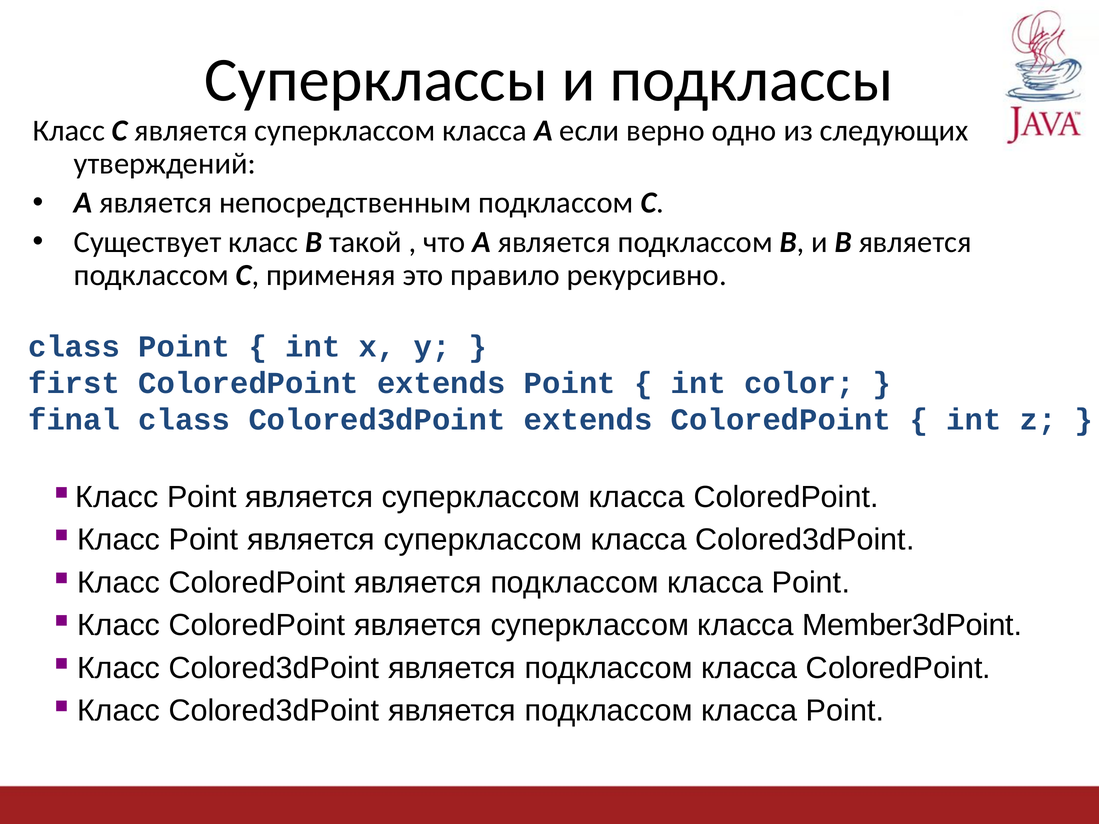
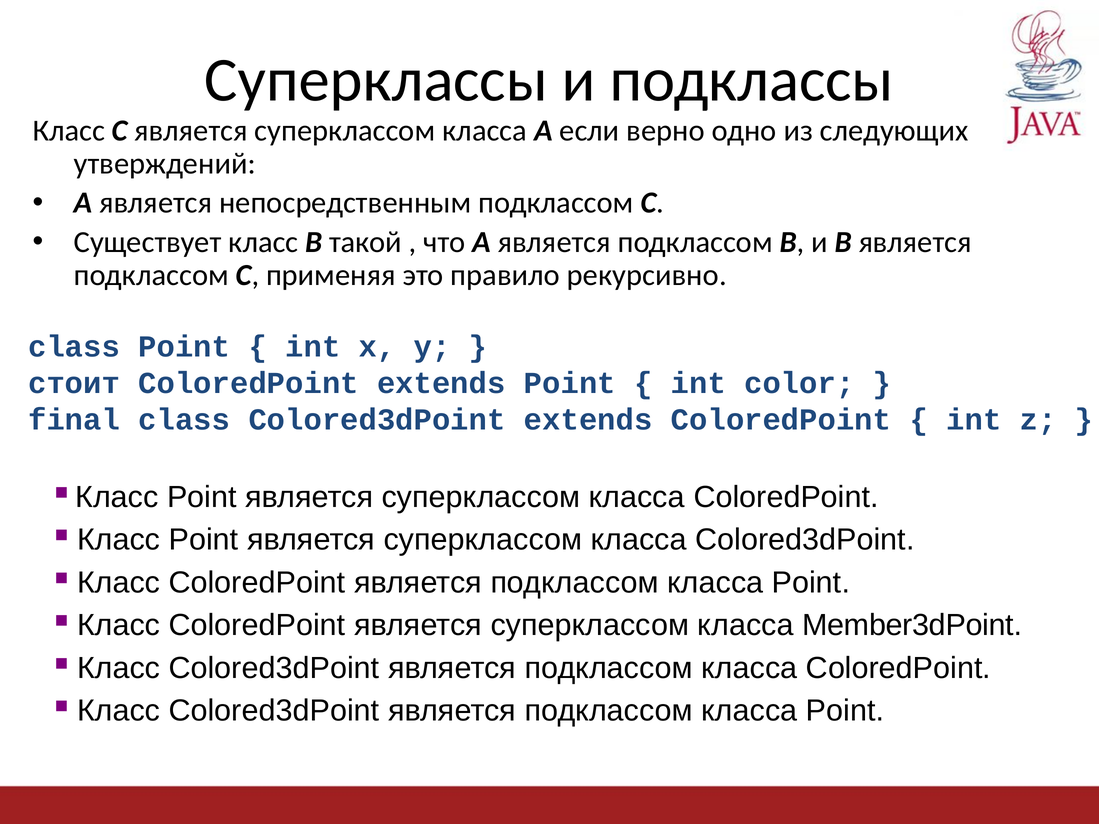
first: first -> стоит
